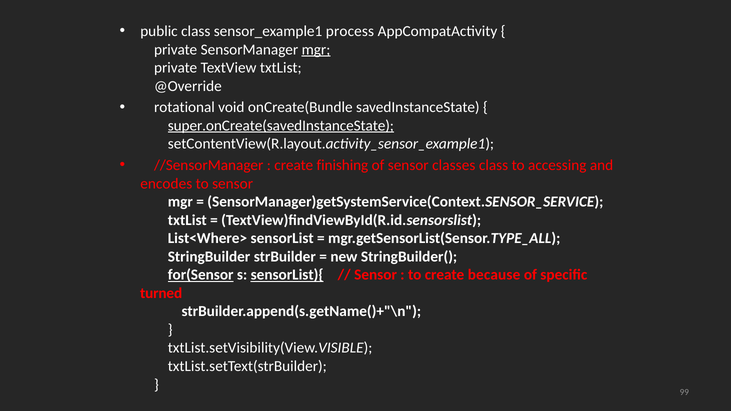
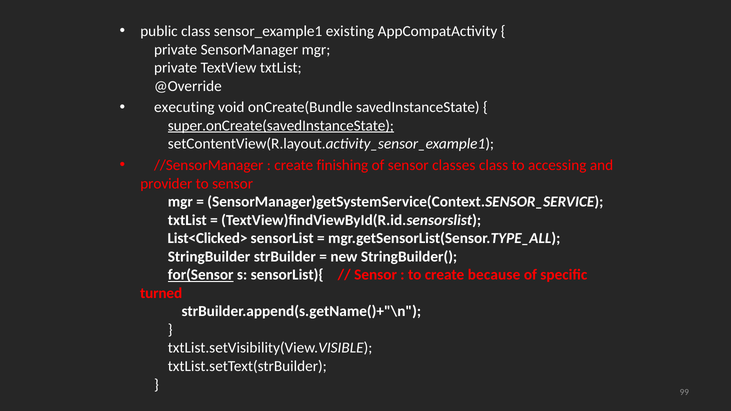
process: process -> existing
mgr at (316, 50) underline: present -> none
rotational: rotational -> executing
encodes: encodes -> provider
List<Where>: List<Where> -> List<Clicked>
sensorList){ underline: present -> none
